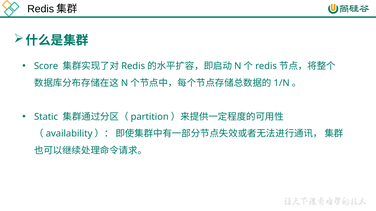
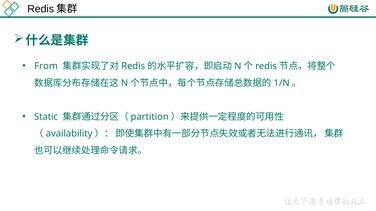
Score: Score -> From
